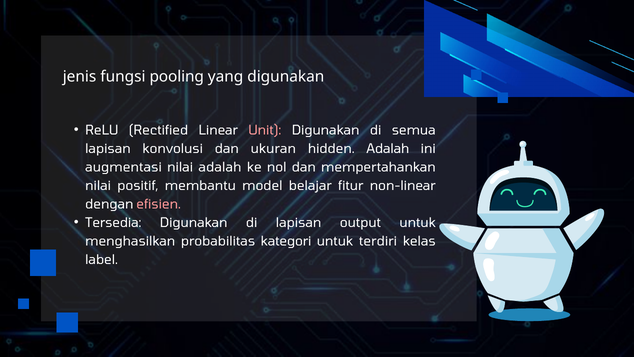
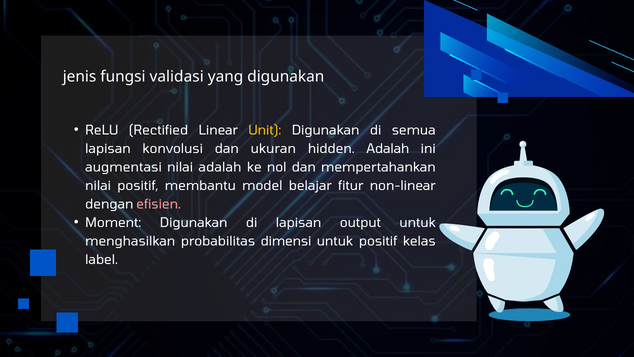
pooling: pooling -> validasi
Unit colour: pink -> yellow
Tersedia: Tersedia -> Moment
kategori: kategori -> dimensi
untuk terdiri: terdiri -> positif
